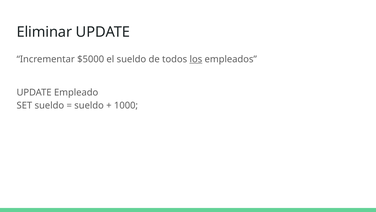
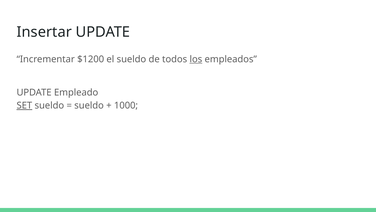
Eliminar: Eliminar -> Insertar
$5000: $5000 -> $1200
SET underline: none -> present
